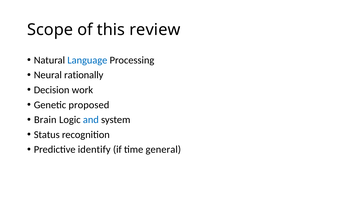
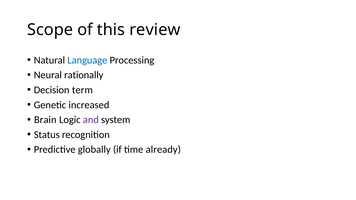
work: work -> term
proposed: proposed -> increased
and colour: blue -> purple
identify: identify -> globally
general: general -> already
